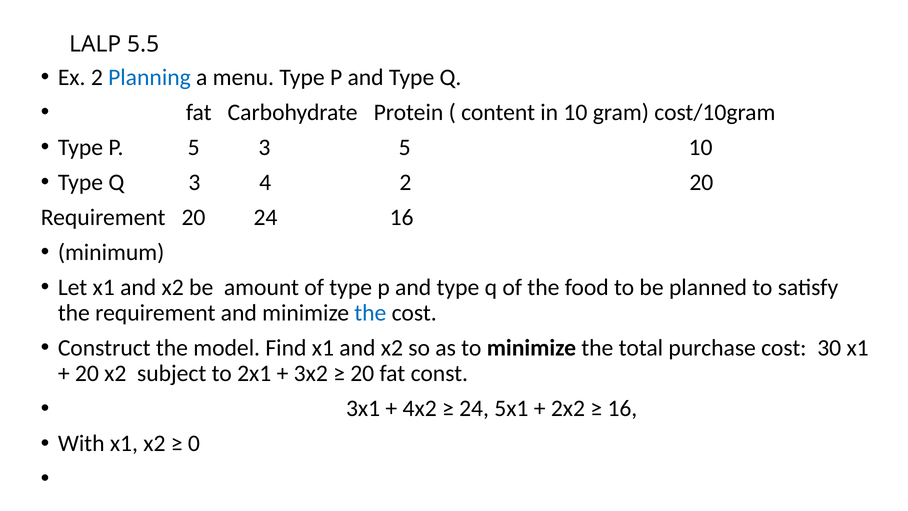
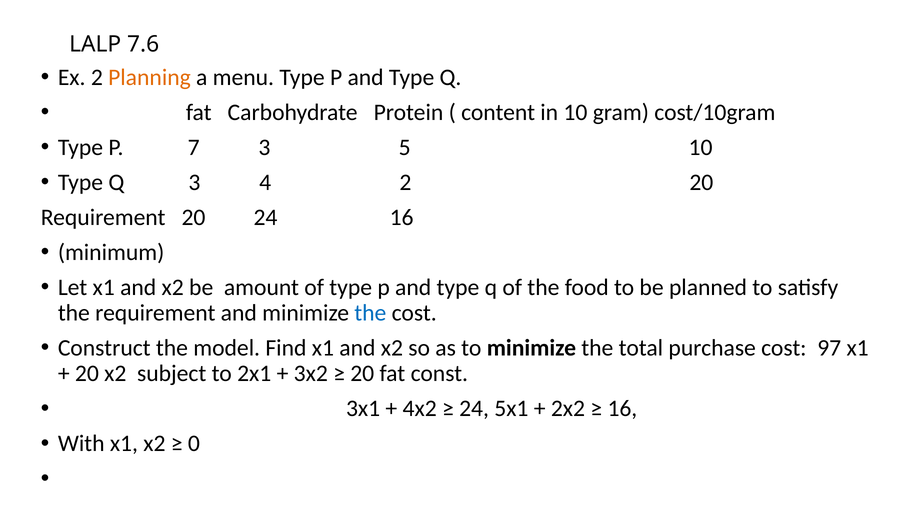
5.5: 5.5 -> 7.6
Planning colour: blue -> orange
P 5: 5 -> 7
30: 30 -> 97
